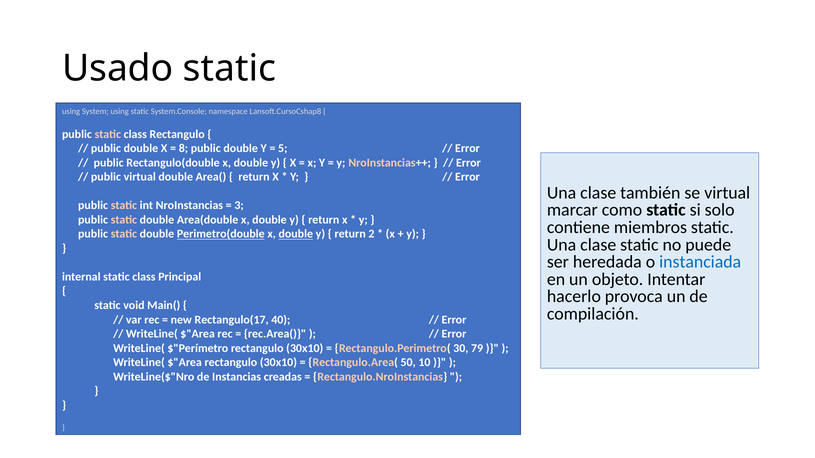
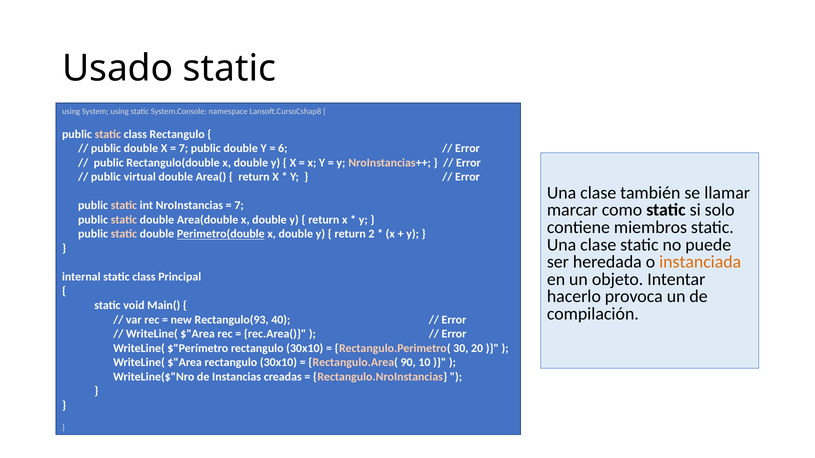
8 at (183, 149): 8 -> 7
5: 5 -> 6
se virtual: virtual -> llamar
3 at (239, 206): 3 -> 7
double at (296, 234) underline: present -> none
instanciada colour: blue -> orange
Rectangulo(17: Rectangulo(17 -> Rectangulo(93
79: 79 -> 20
50: 50 -> 90
